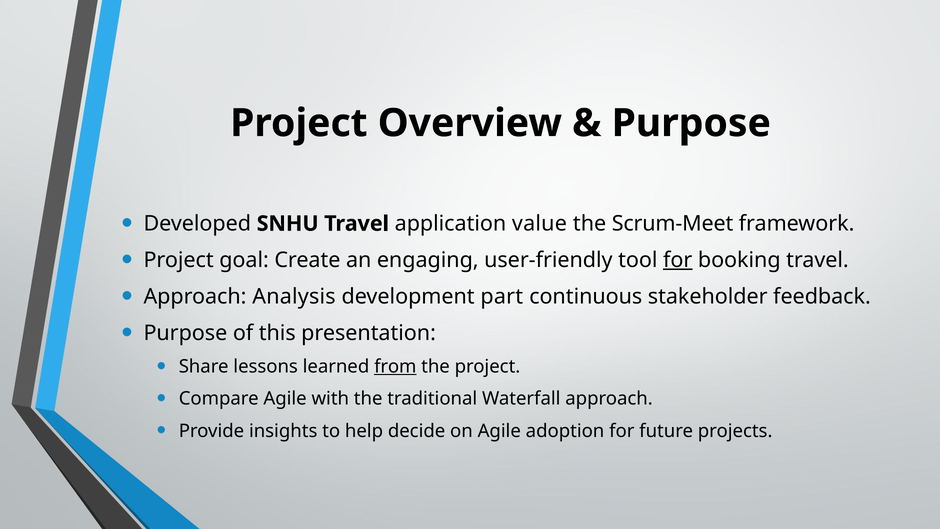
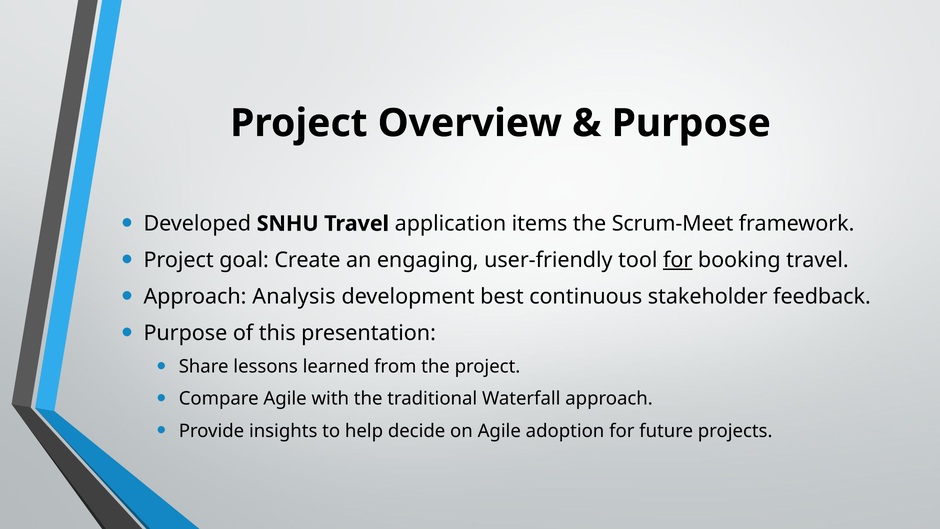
value: value -> items
part: part -> best
from underline: present -> none
